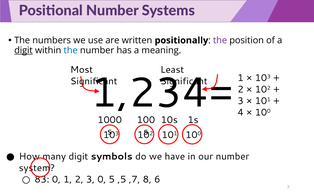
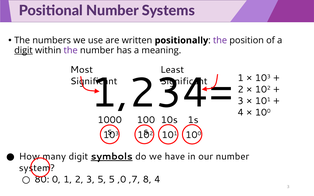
the at (71, 50) colour: blue -> purple
symbols underline: none -> present
83: 83 -> 80
3 0: 0 -> 5
,5: ,5 -> ,0
8 6: 6 -> 4
